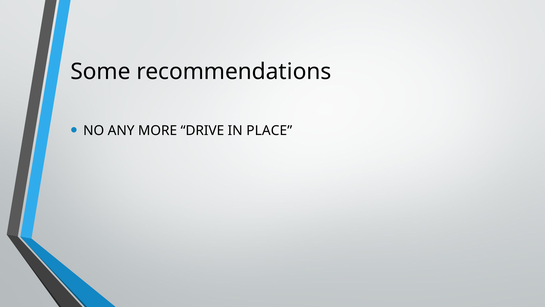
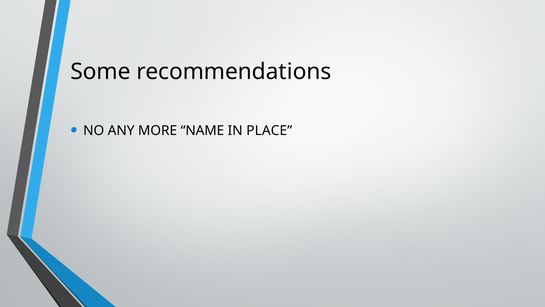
DRIVE: DRIVE -> NAME
